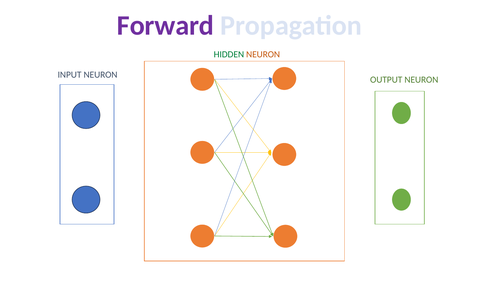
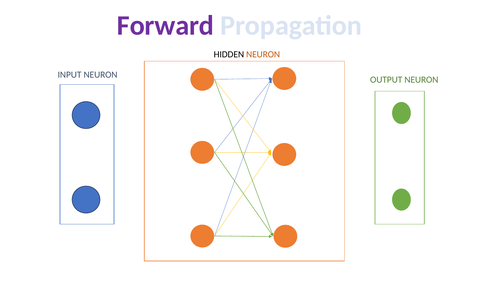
HIDDEN colour: green -> black
